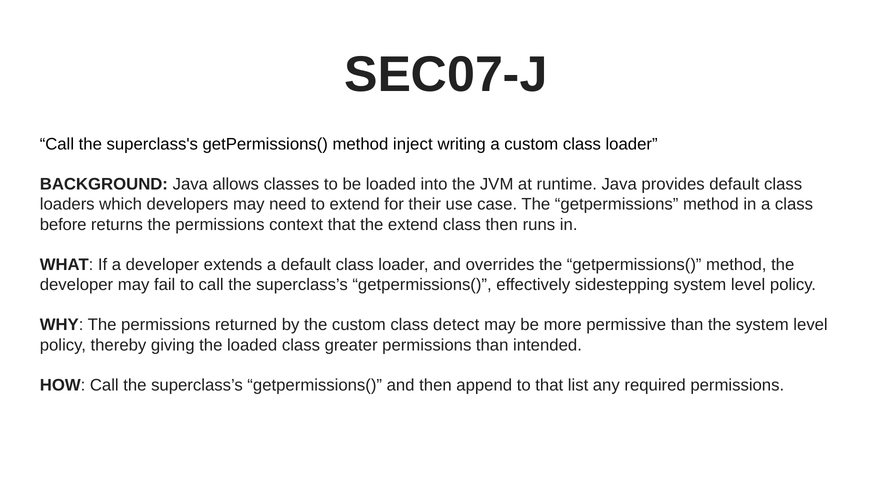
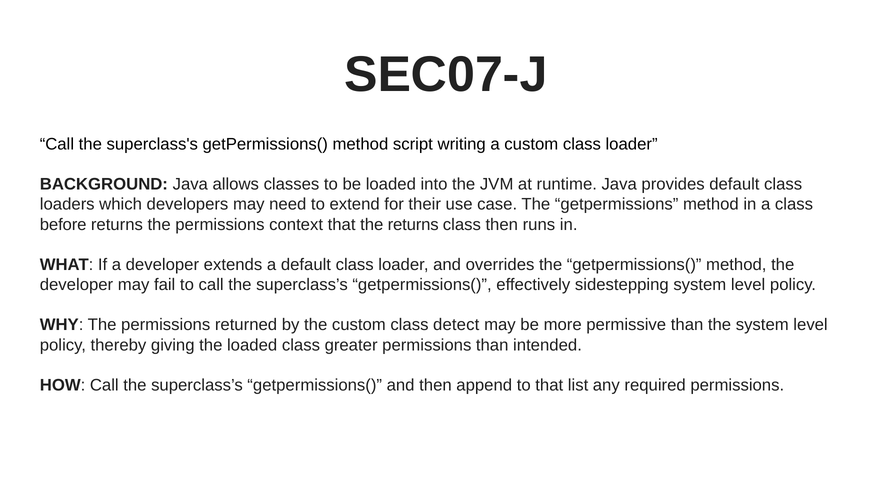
inject: inject -> script
the extend: extend -> returns
